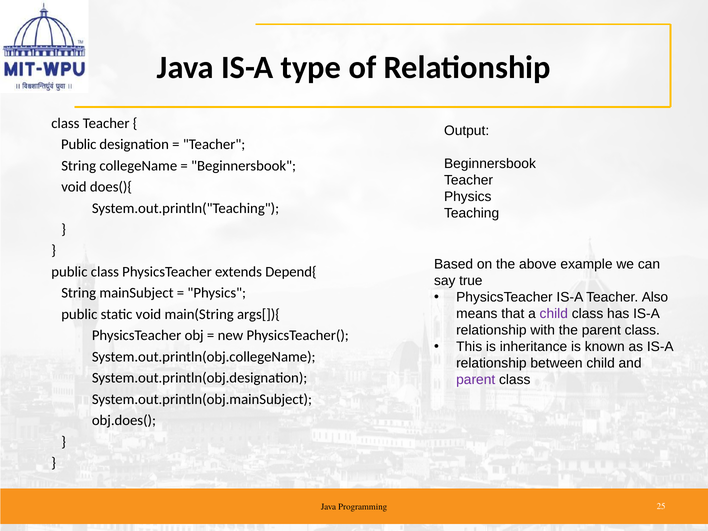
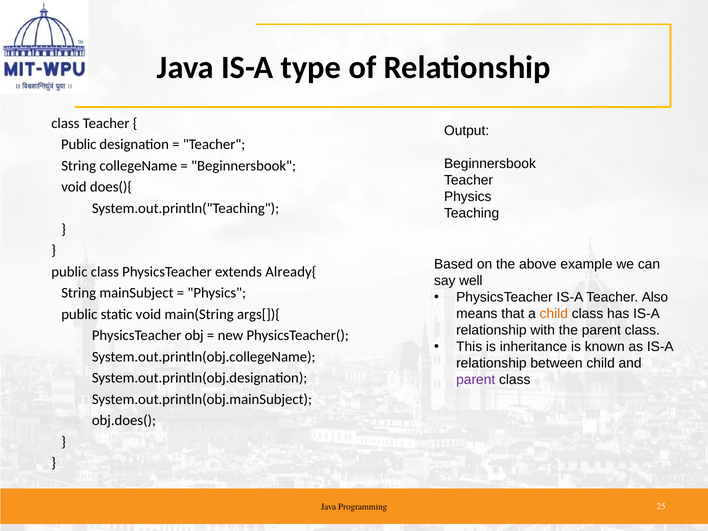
Depend{: Depend{ -> Already{
true: true -> well
child at (554, 314) colour: purple -> orange
